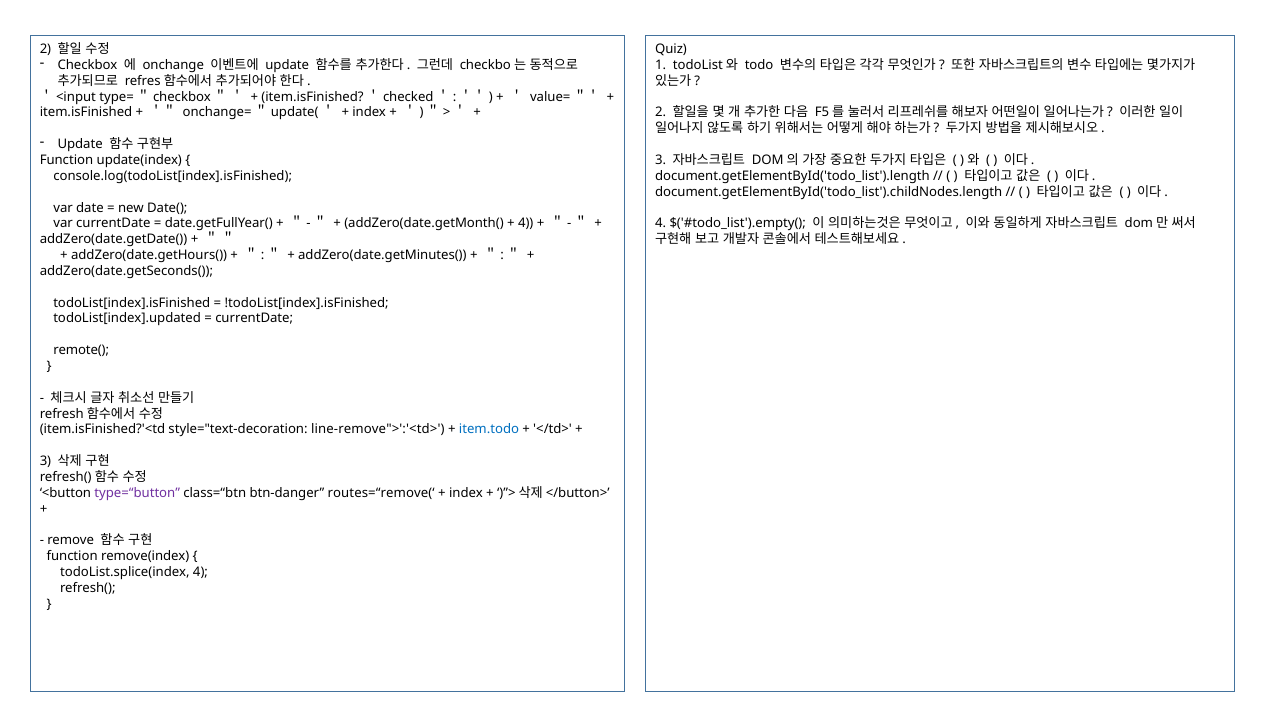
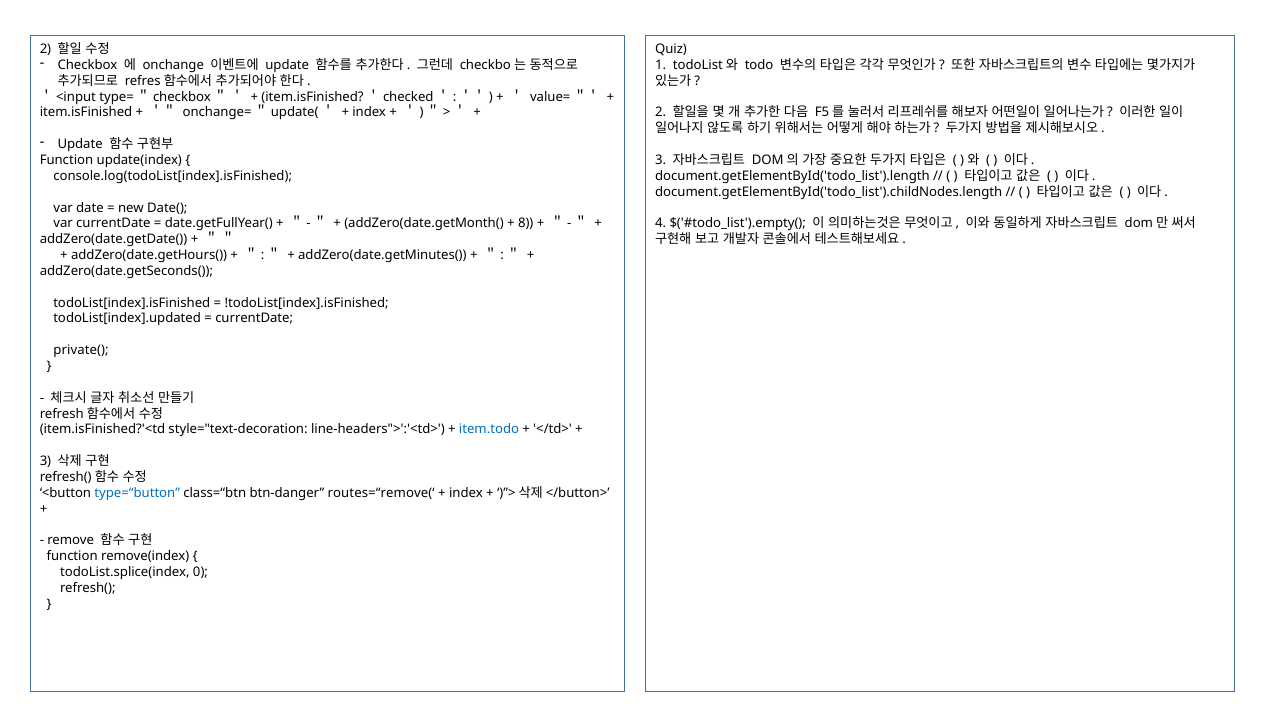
4 at (526, 223): 4 -> 8
remote(: remote( -> private(
line-remove">':'<td>: line-remove">':'<td> -> line-headers">':'<td>
type=“button colour: purple -> blue
todoList.splice(index 4: 4 -> 0
